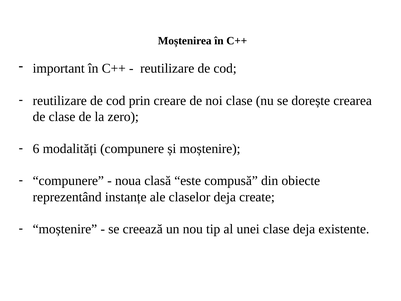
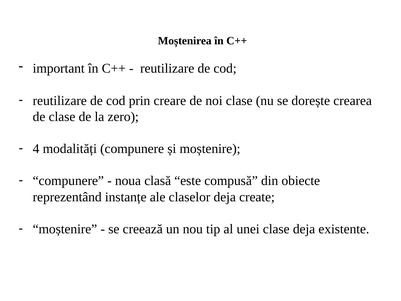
6: 6 -> 4
